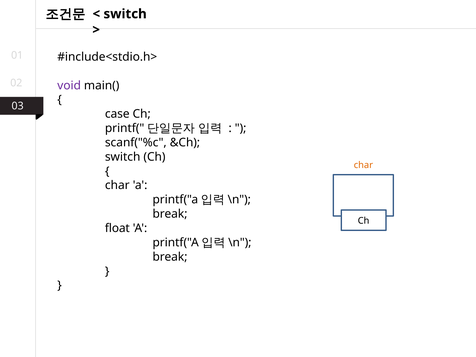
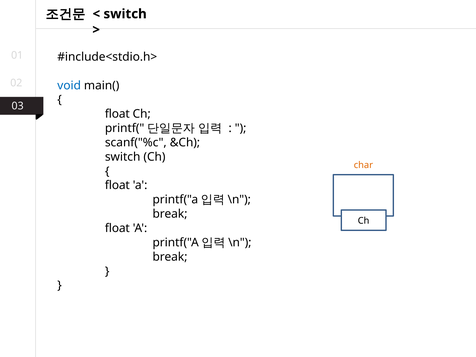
void colour: purple -> blue
case at (117, 114): case -> float
char at (117, 185): char -> float
